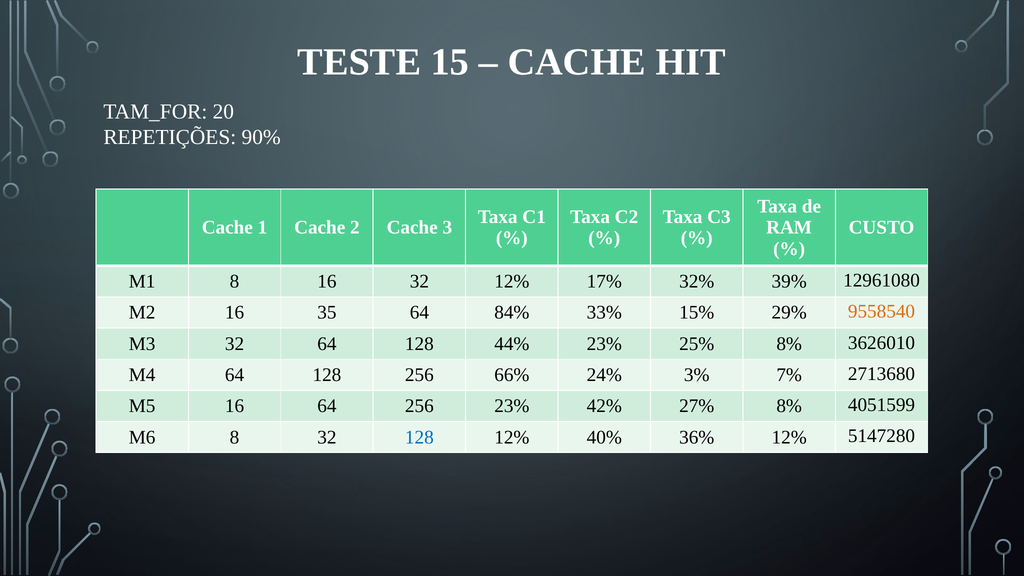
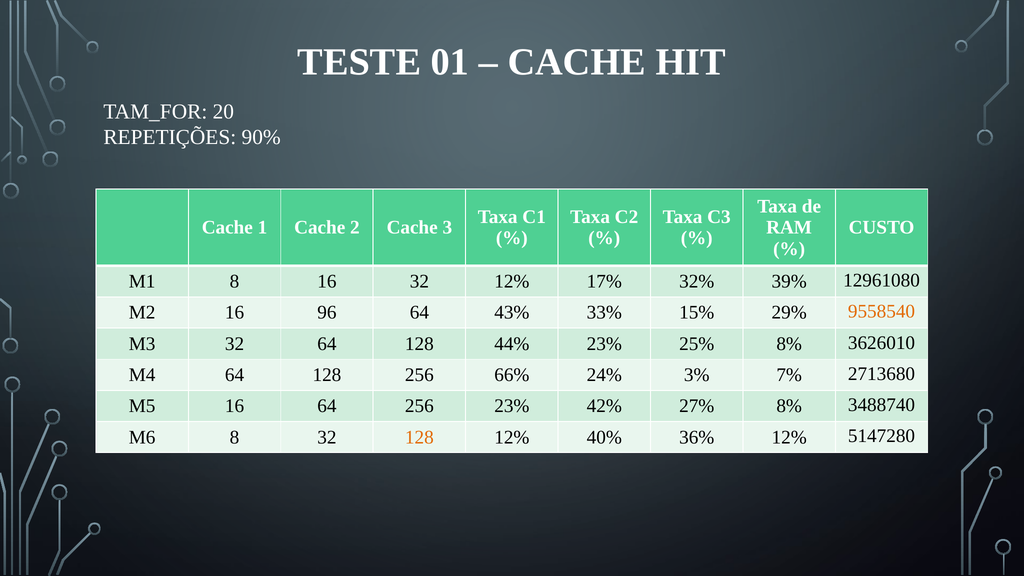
15: 15 -> 01
35: 35 -> 96
84%: 84% -> 43%
4051599: 4051599 -> 3488740
128 at (419, 437) colour: blue -> orange
